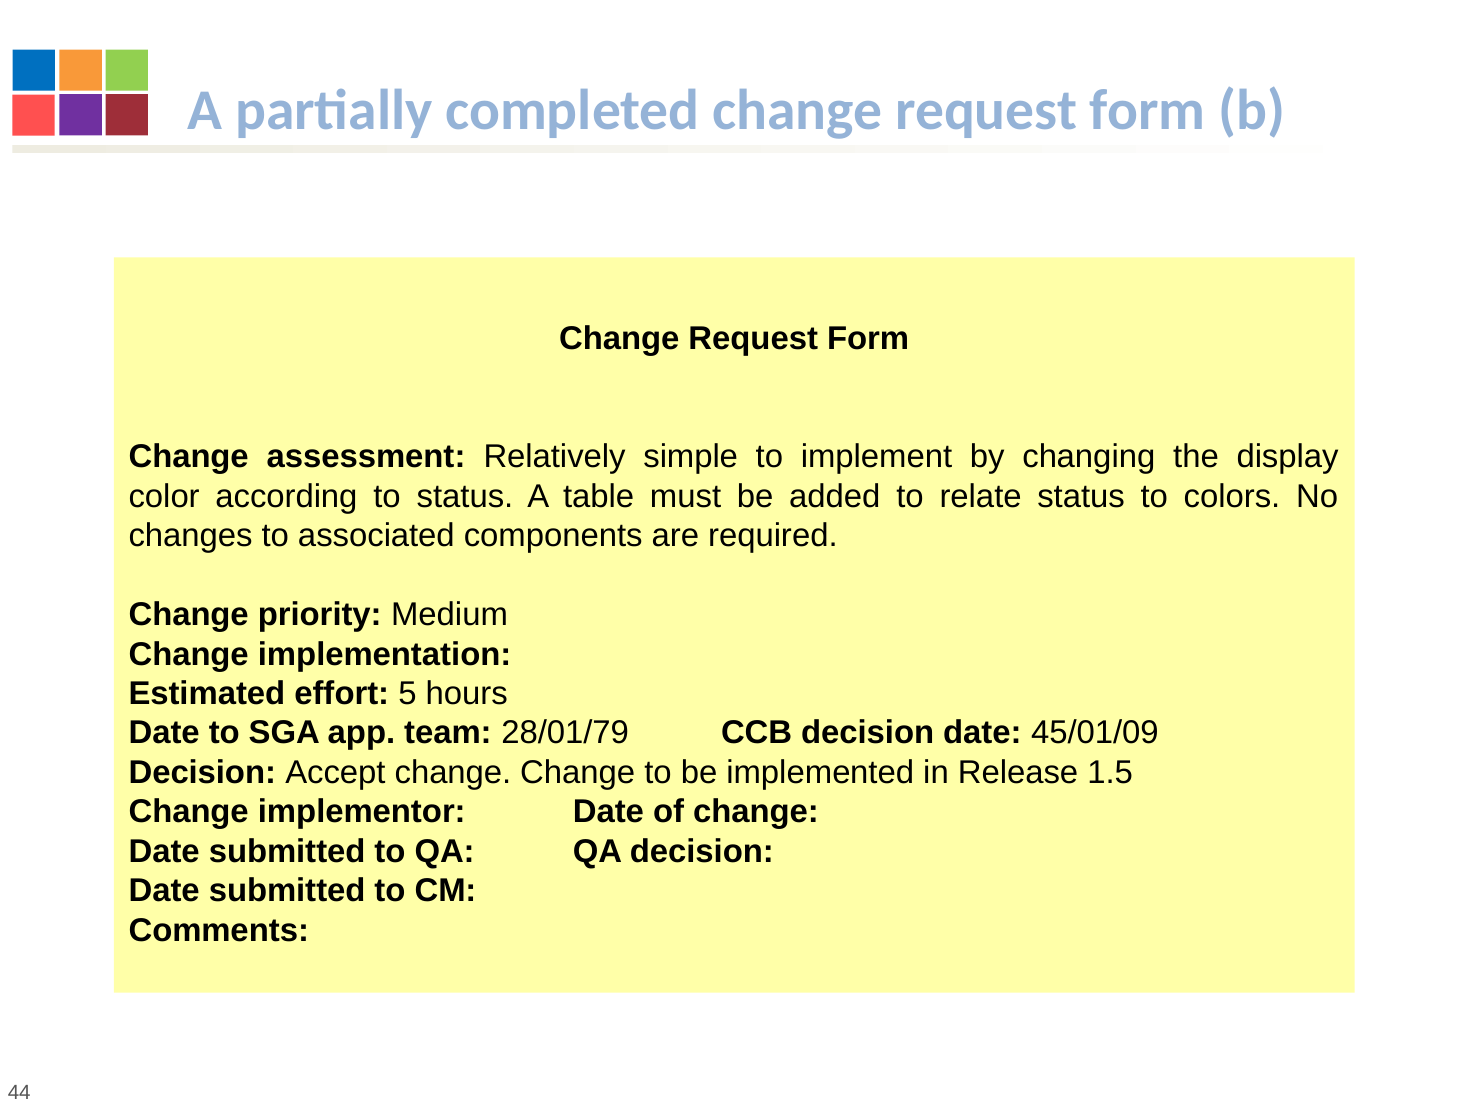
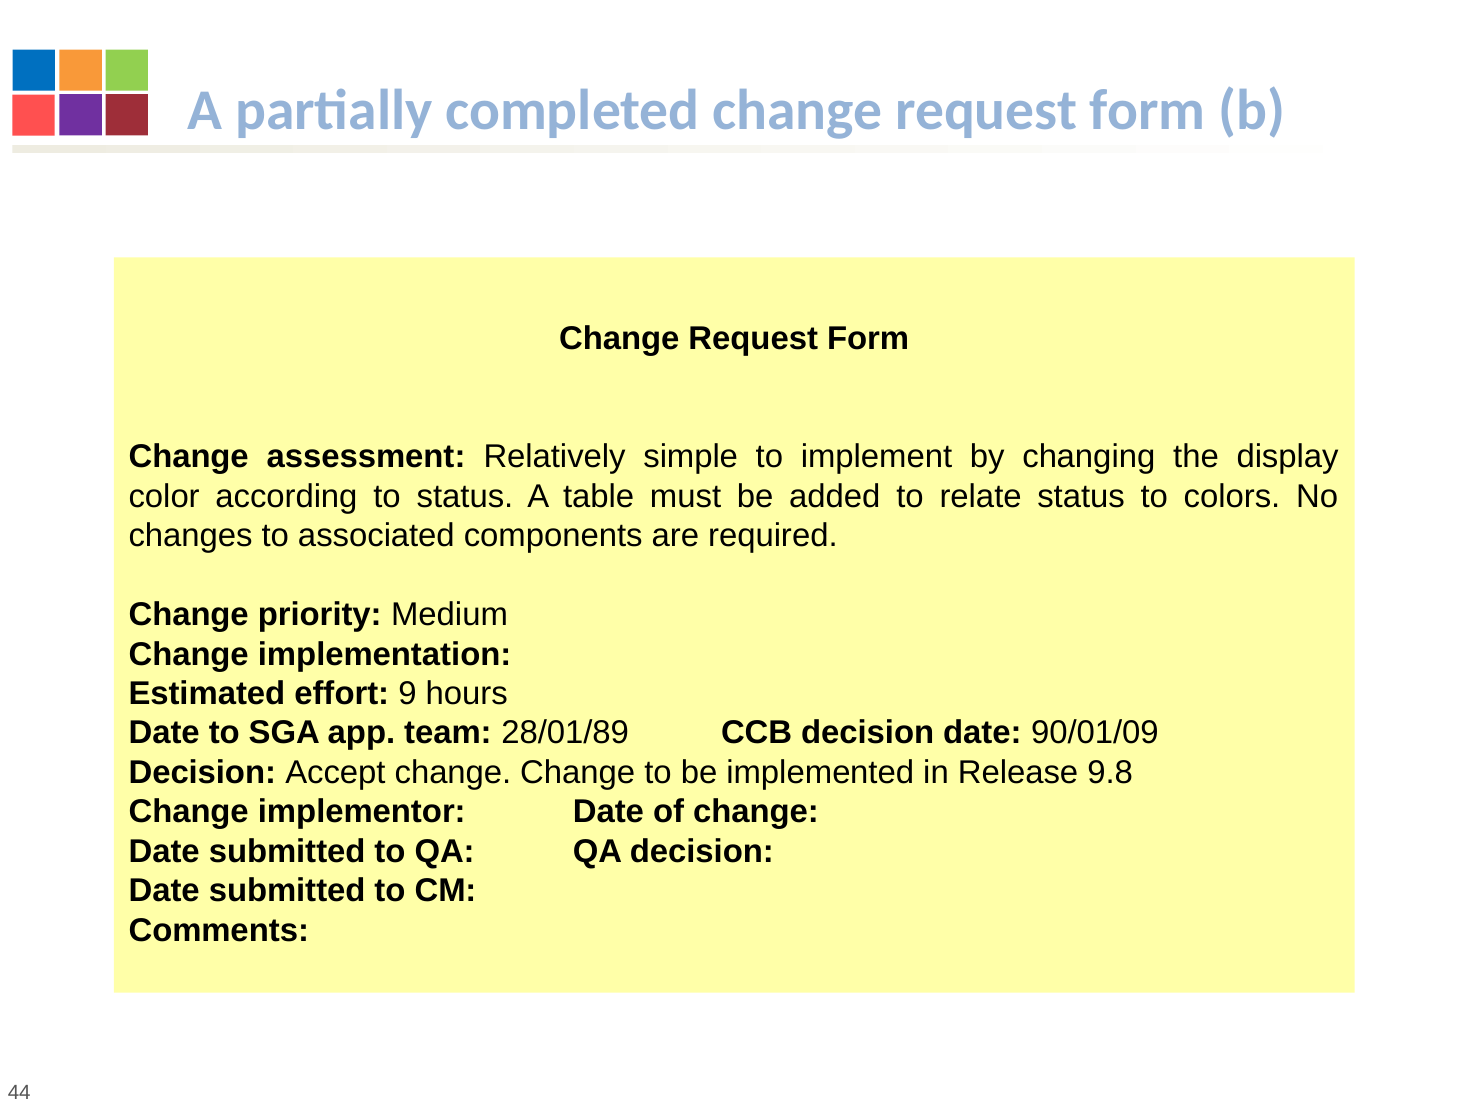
5: 5 -> 9
28/01/79: 28/01/79 -> 28/01/89
45/01/09: 45/01/09 -> 90/01/09
1.5: 1.5 -> 9.8
